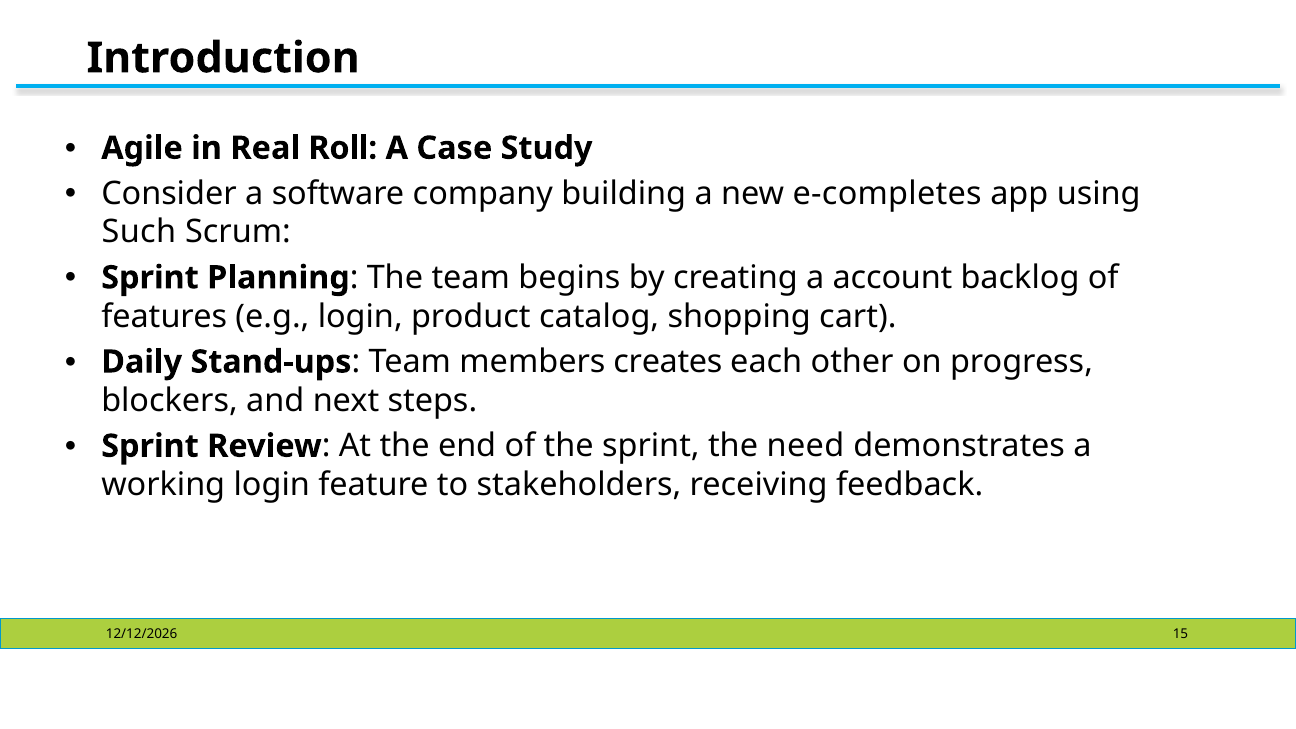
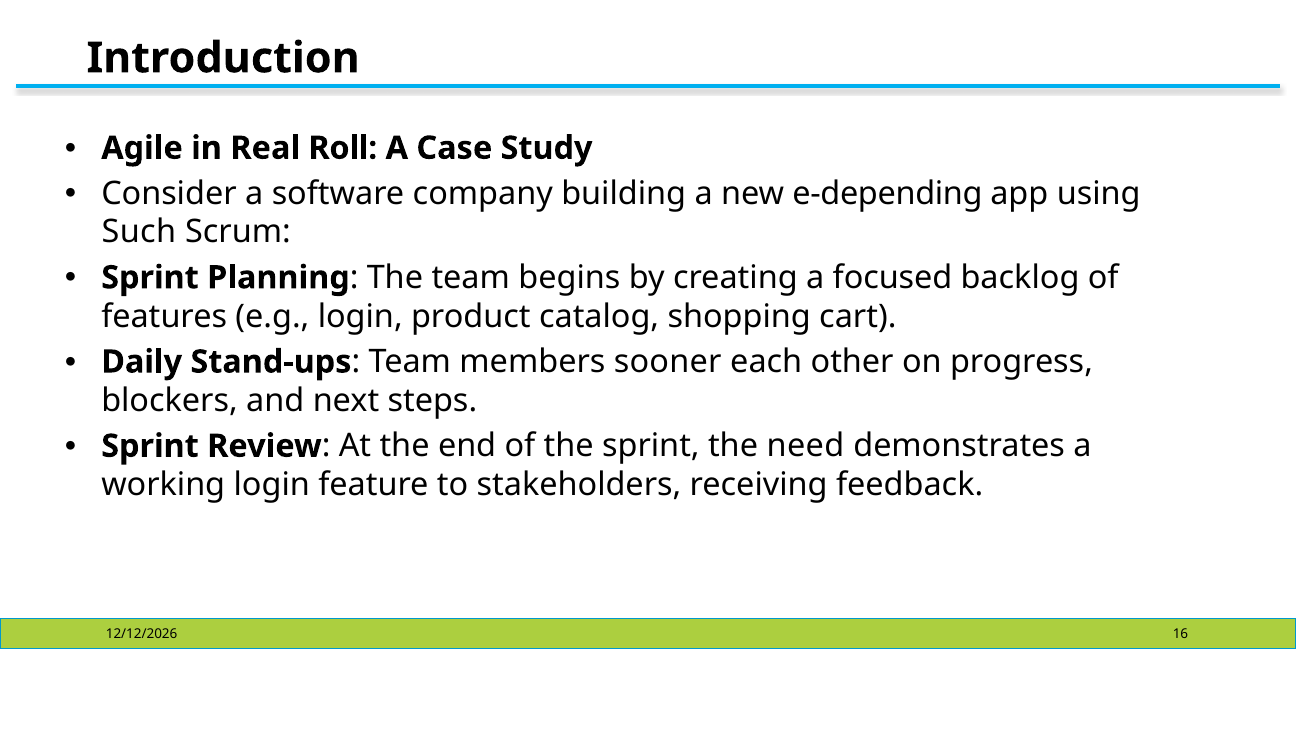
e-completes: e-completes -> e-depending
account: account -> focused
creates: creates -> sooner
15: 15 -> 16
